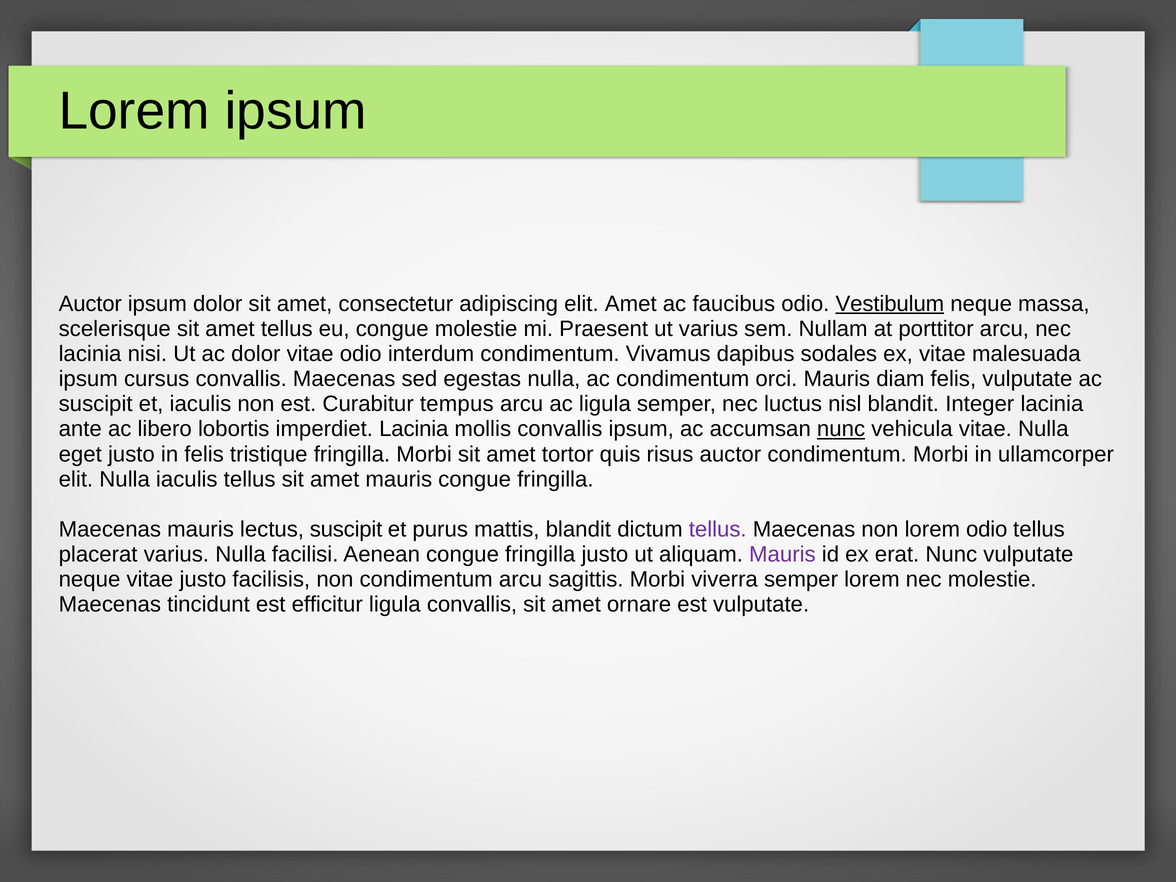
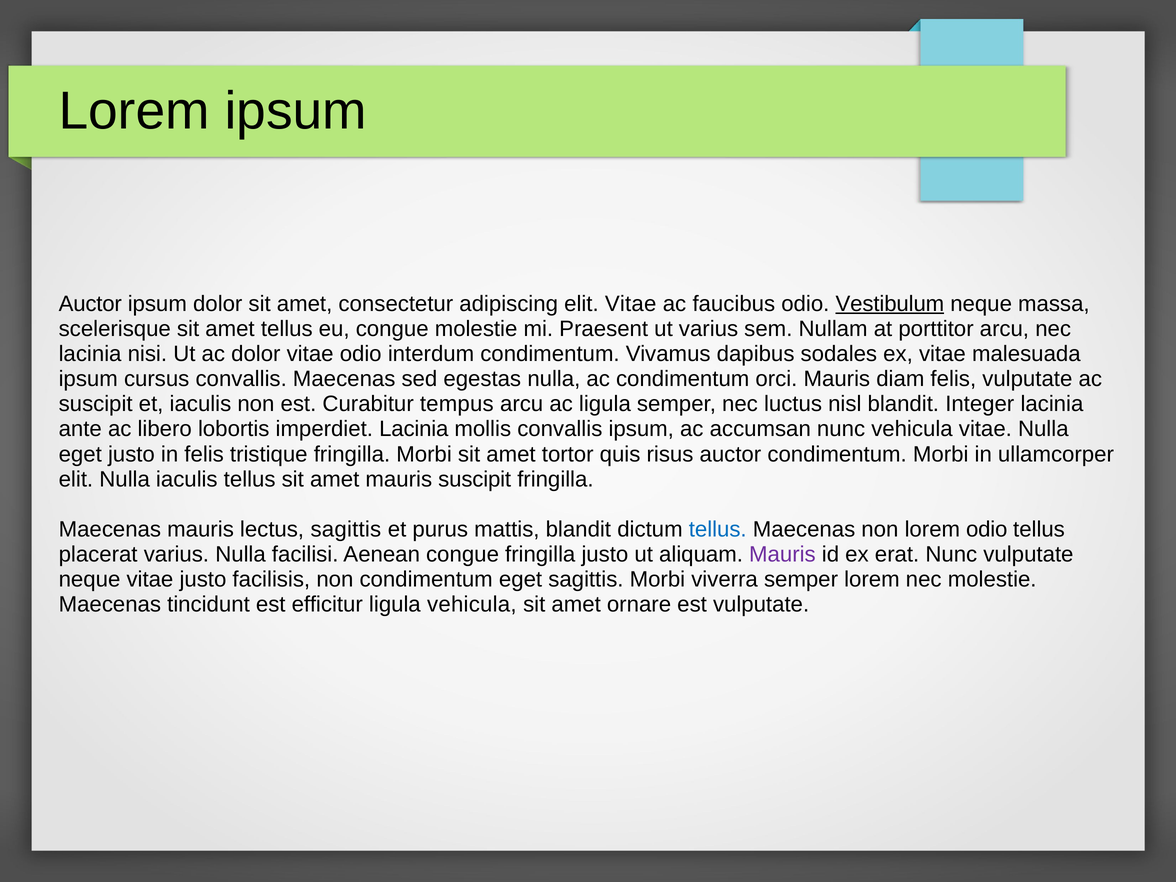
elit Amet: Amet -> Vitae
nunc at (841, 429) underline: present -> none
mauris congue: congue -> suscipit
lectus suscipit: suscipit -> sagittis
tellus at (718, 529) colour: purple -> blue
condimentum arcu: arcu -> eget
ligula convallis: convallis -> vehicula
